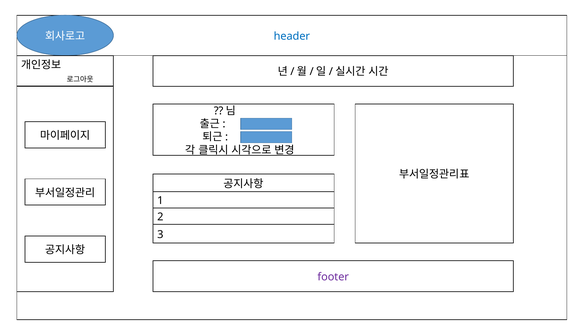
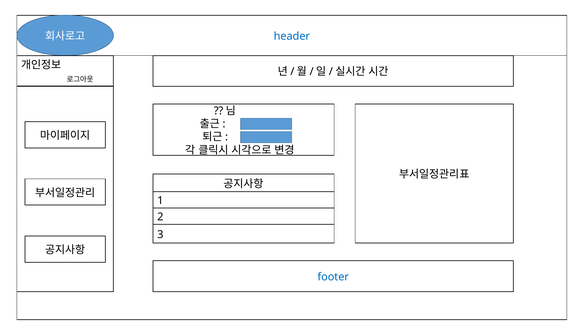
footer colour: purple -> blue
